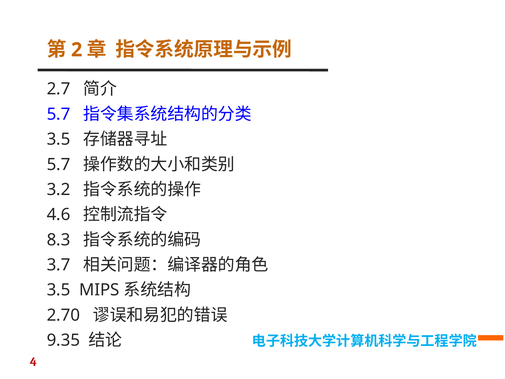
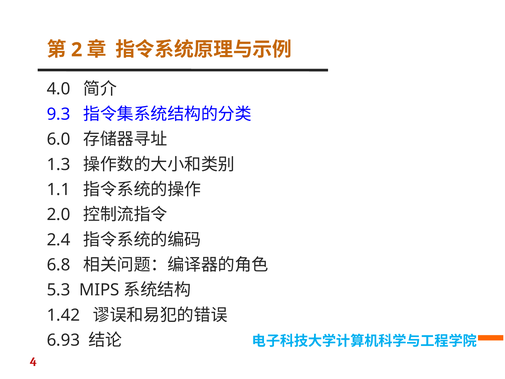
2.7: 2.7 -> 4.0
5.7 at (59, 114): 5.7 -> 9.3
3.5 at (59, 139): 3.5 -> 6.0
5.7 at (59, 164): 5.7 -> 1.3
3.2: 3.2 -> 1.1
4.6: 4.6 -> 2.0
8.3: 8.3 -> 2.4
3.7: 3.7 -> 6.8
3.5 at (59, 290): 3.5 -> 5.3
2.70: 2.70 -> 1.42
9.35: 9.35 -> 6.93
